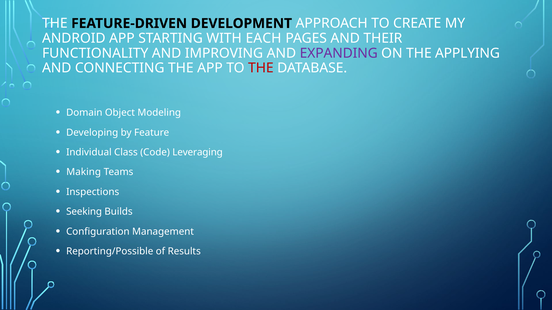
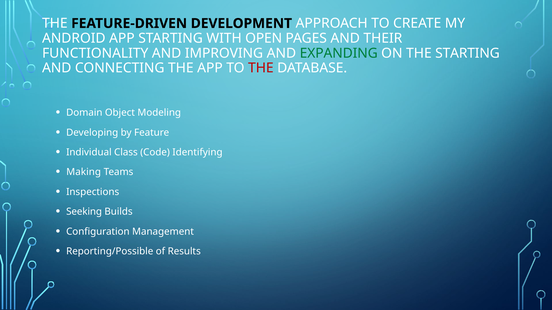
EACH: EACH -> OPEN
EXPANDING colour: purple -> green
THE APPLYING: APPLYING -> STARTING
Leveraging: Leveraging -> Identifying
